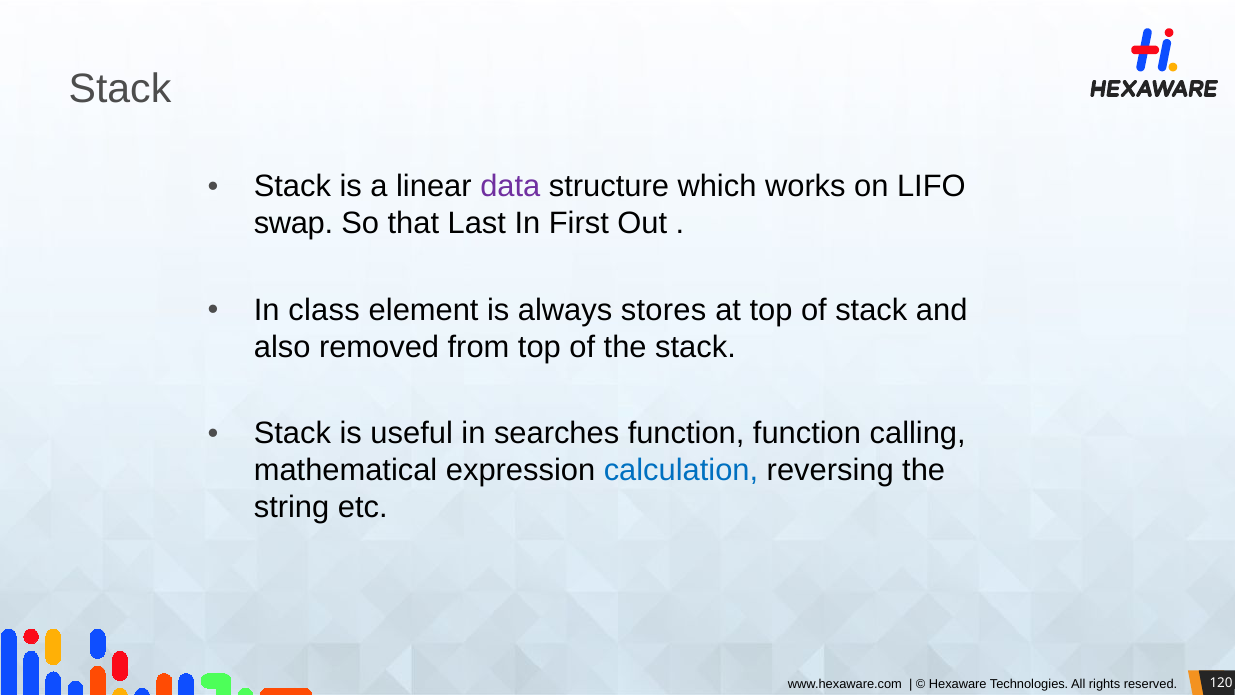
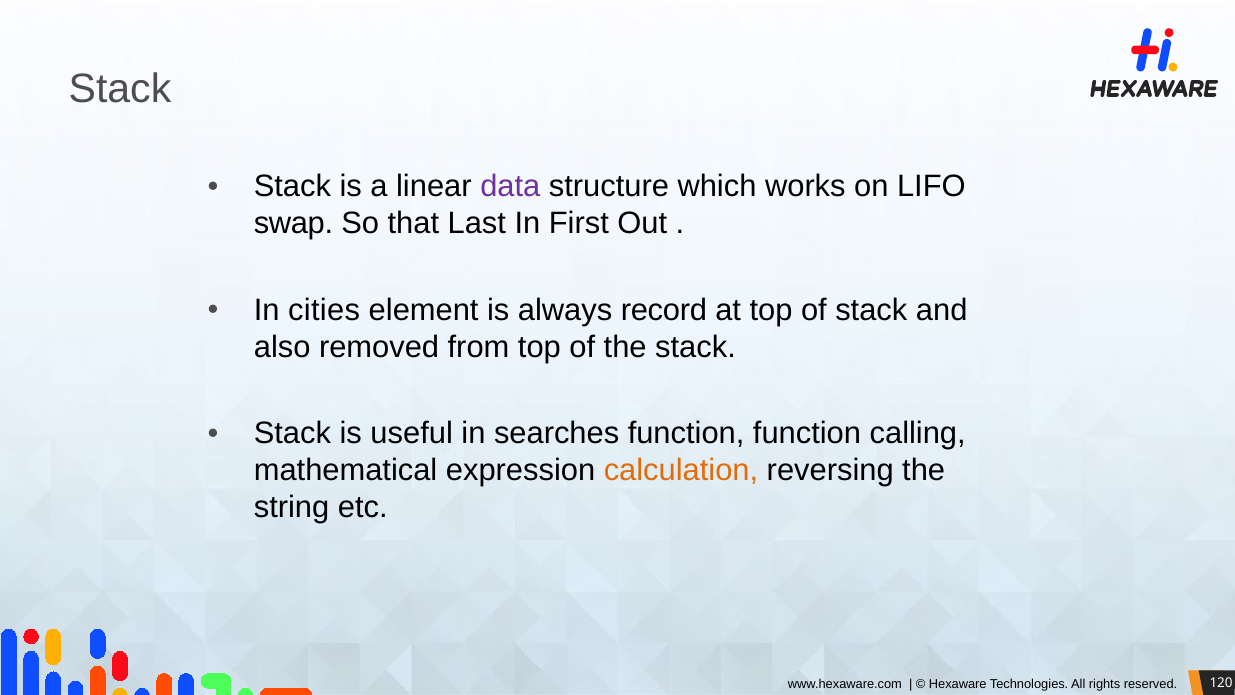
class: class -> cities
stores: stores -> record
calculation colour: blue -> orange
